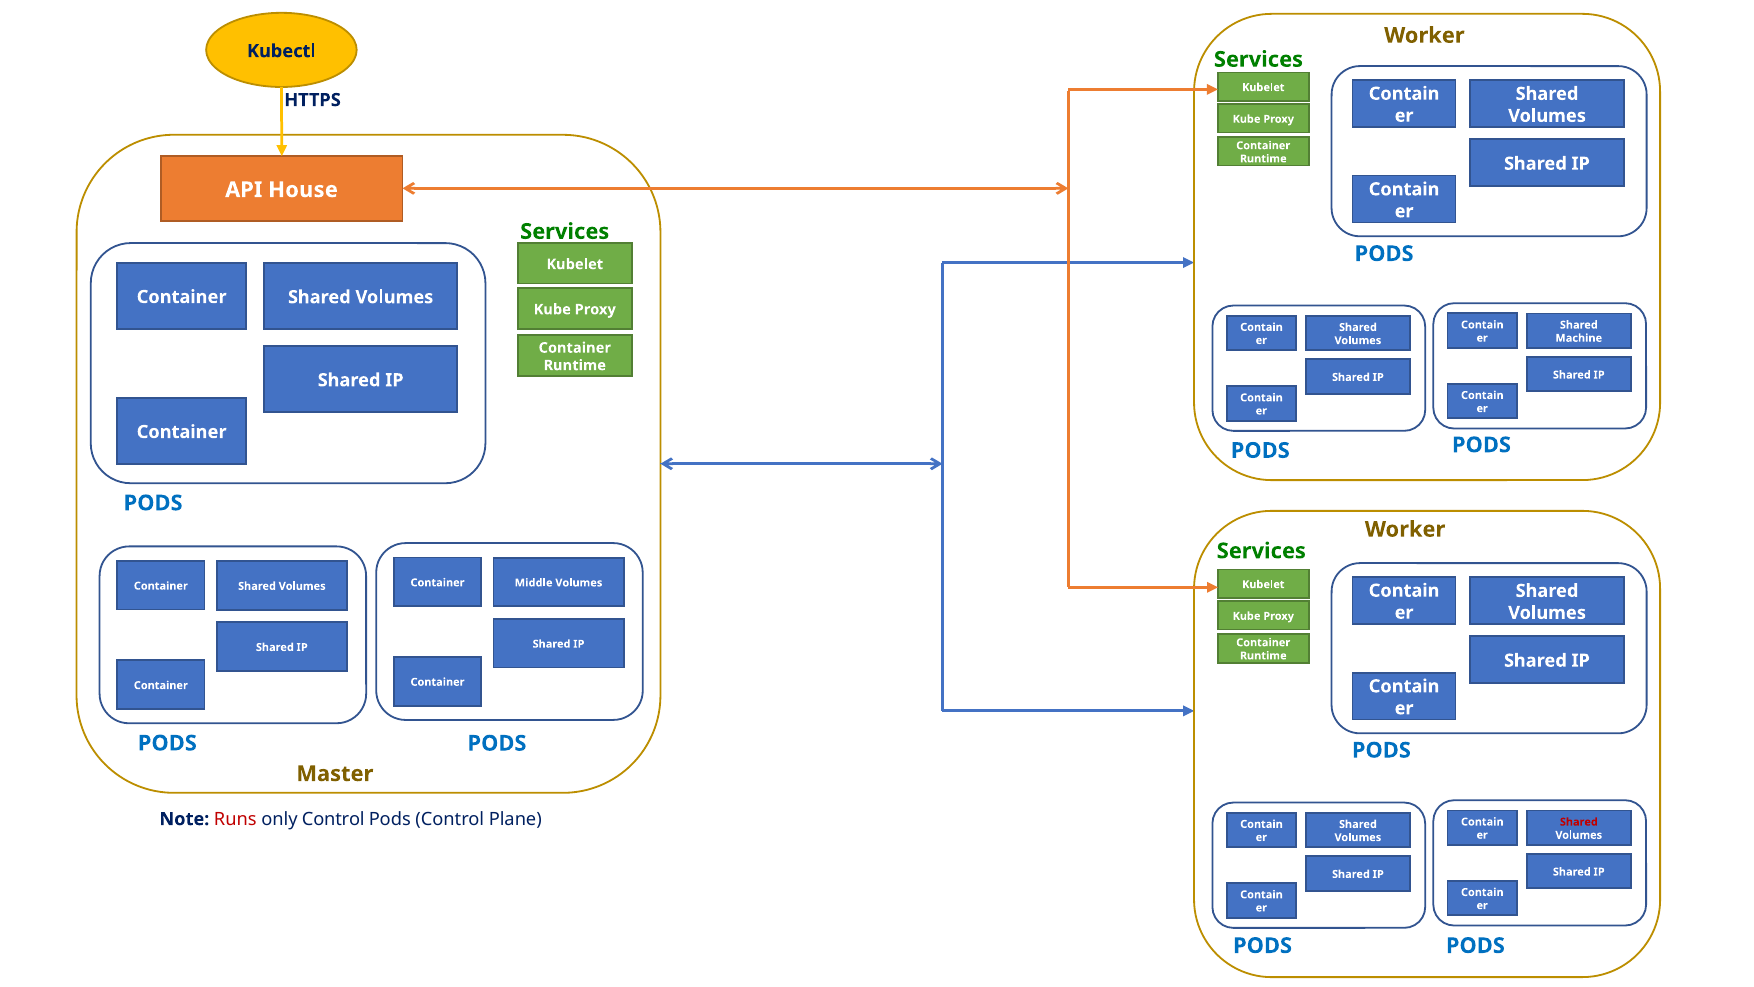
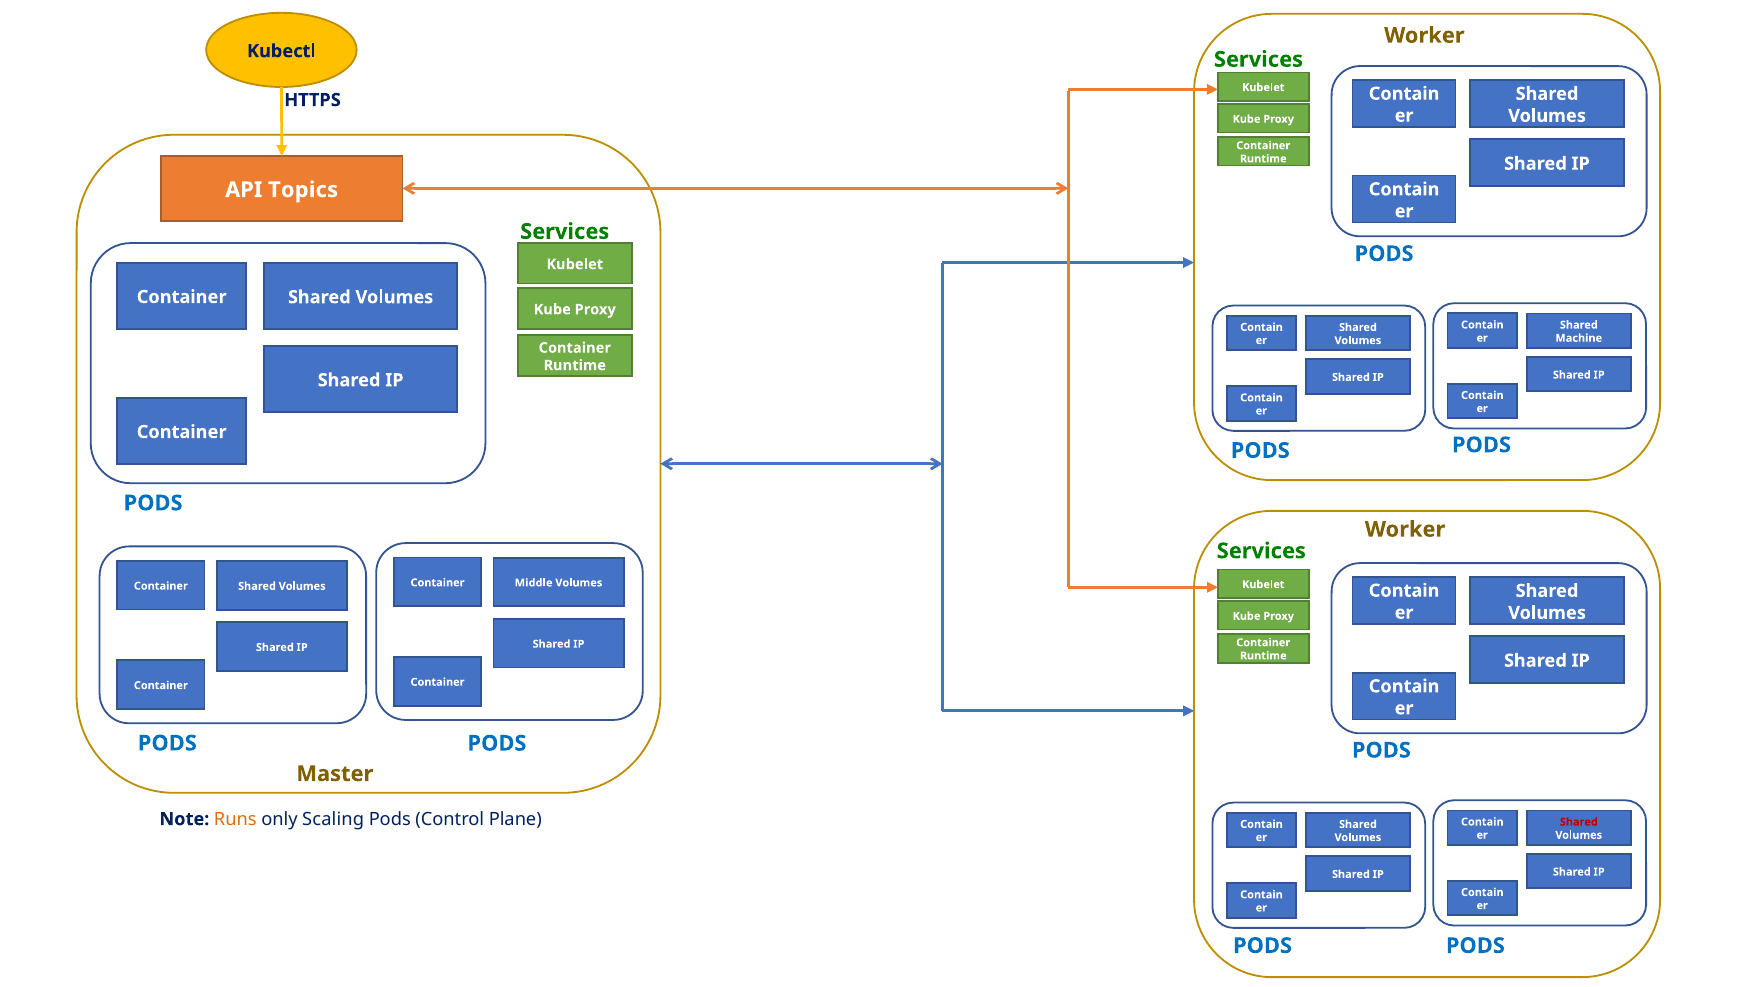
House: House -> Topics
Runs colour: red -> orange
only Control: Control -> Scaling
